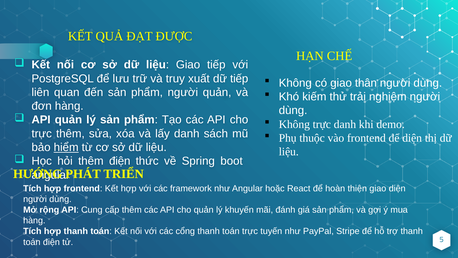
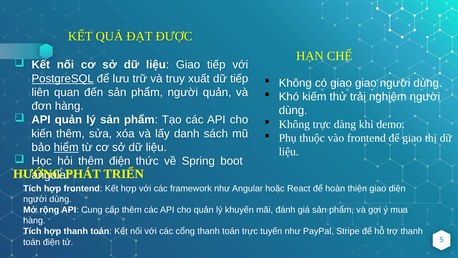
PostgreSQL underline: none -> present
giao thân: thân -> giao
trực danh: danh -> dàng
trực at (42, 133): trực -> kiến
để diện: diện -> giao
